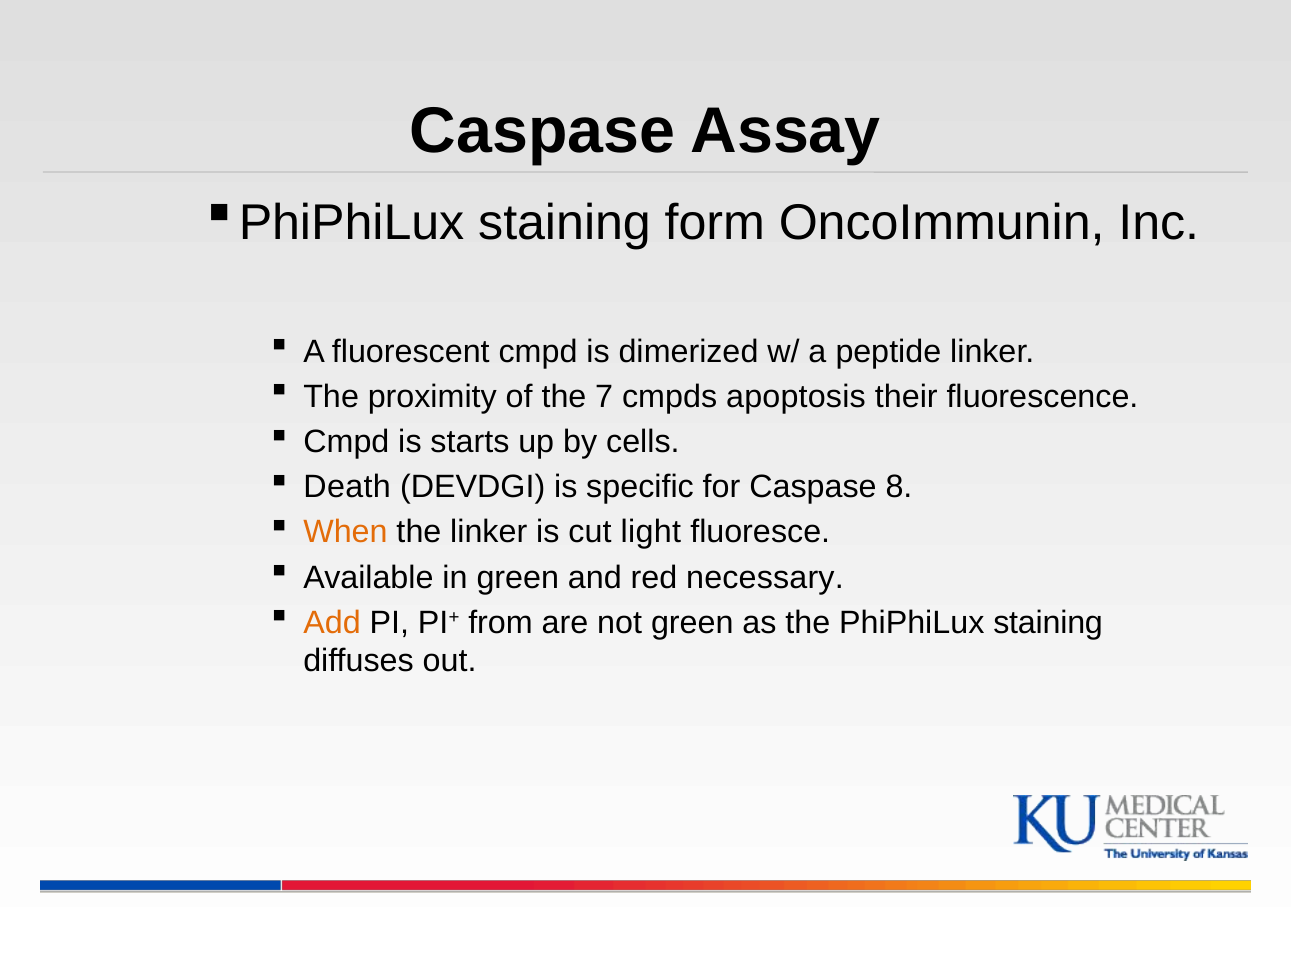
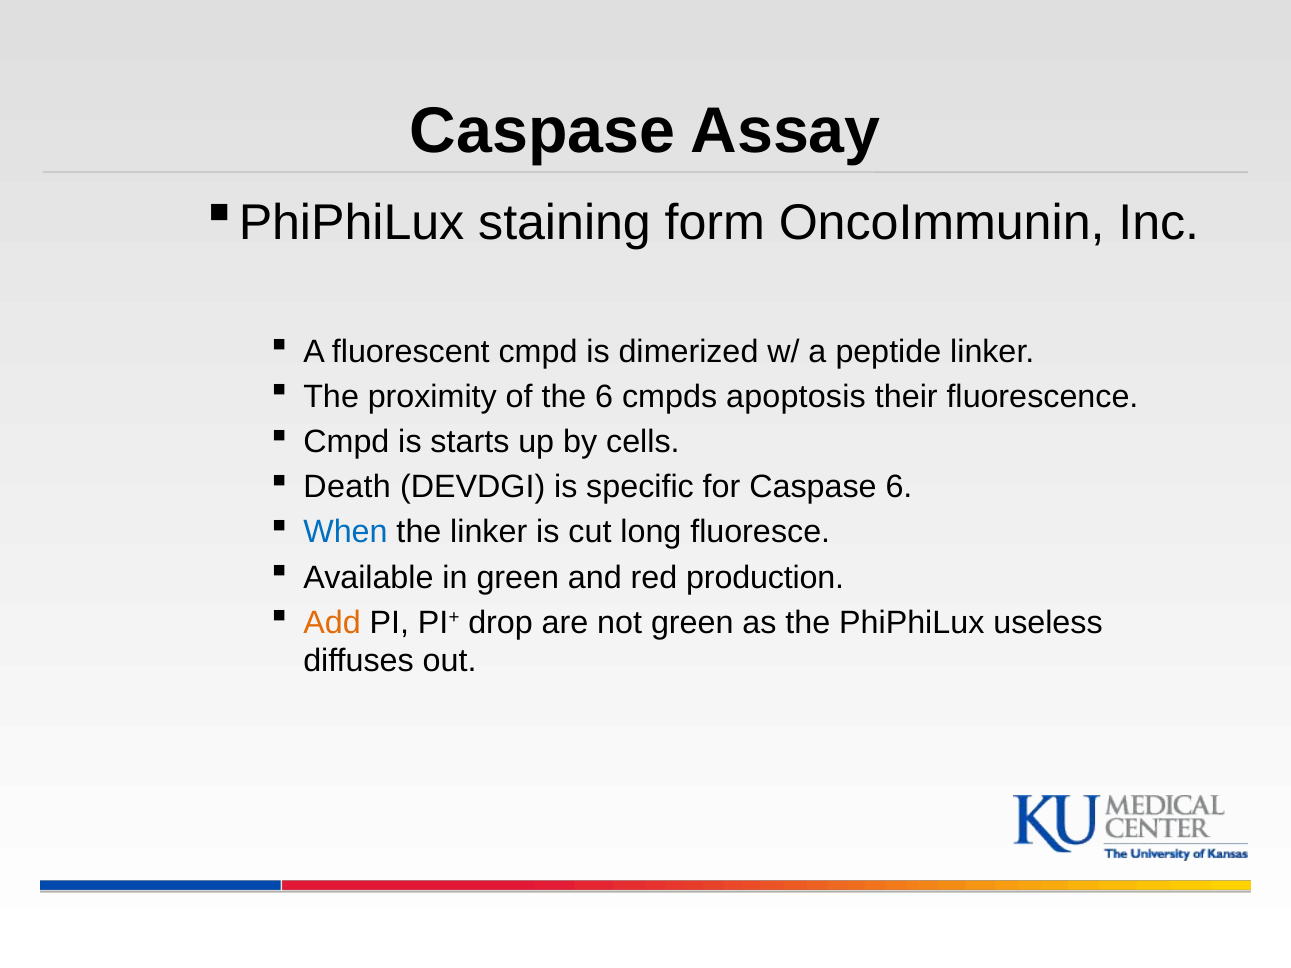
the 7: 7 -> 6
Caspase 8: 8 -> 6
When colour: orange -> blue
light: light -> long
necessary: necessary -> production
from: from -> drop
the PhiPhiLux staining: staining -> useless
